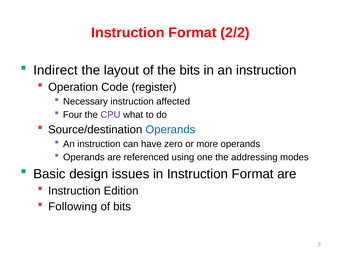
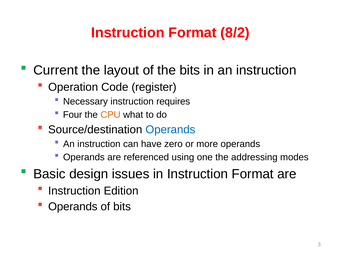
2/2: 2/2 -> 8/2
Indirect: Indirect -> Current
affected: affected -> requires
CPU colour: purple -> orange
Following at (73, 207): Following -> Operands
